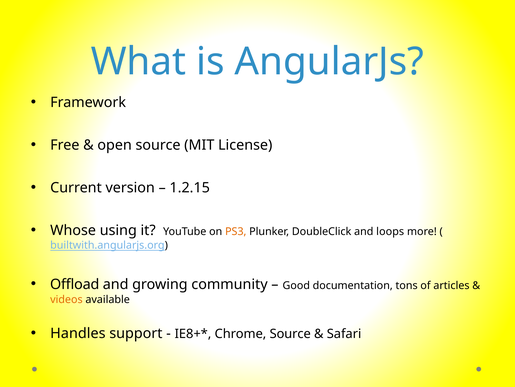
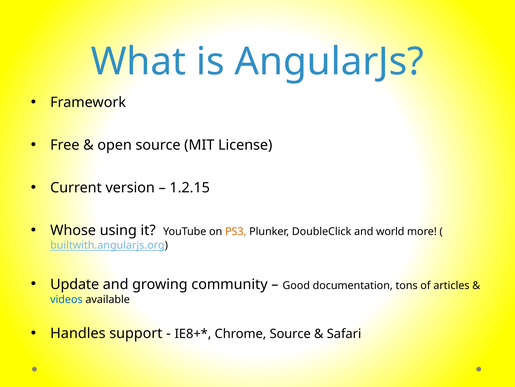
loops: loops -> world
Offload: Offload -> Update
videos colour: orange -> blue
